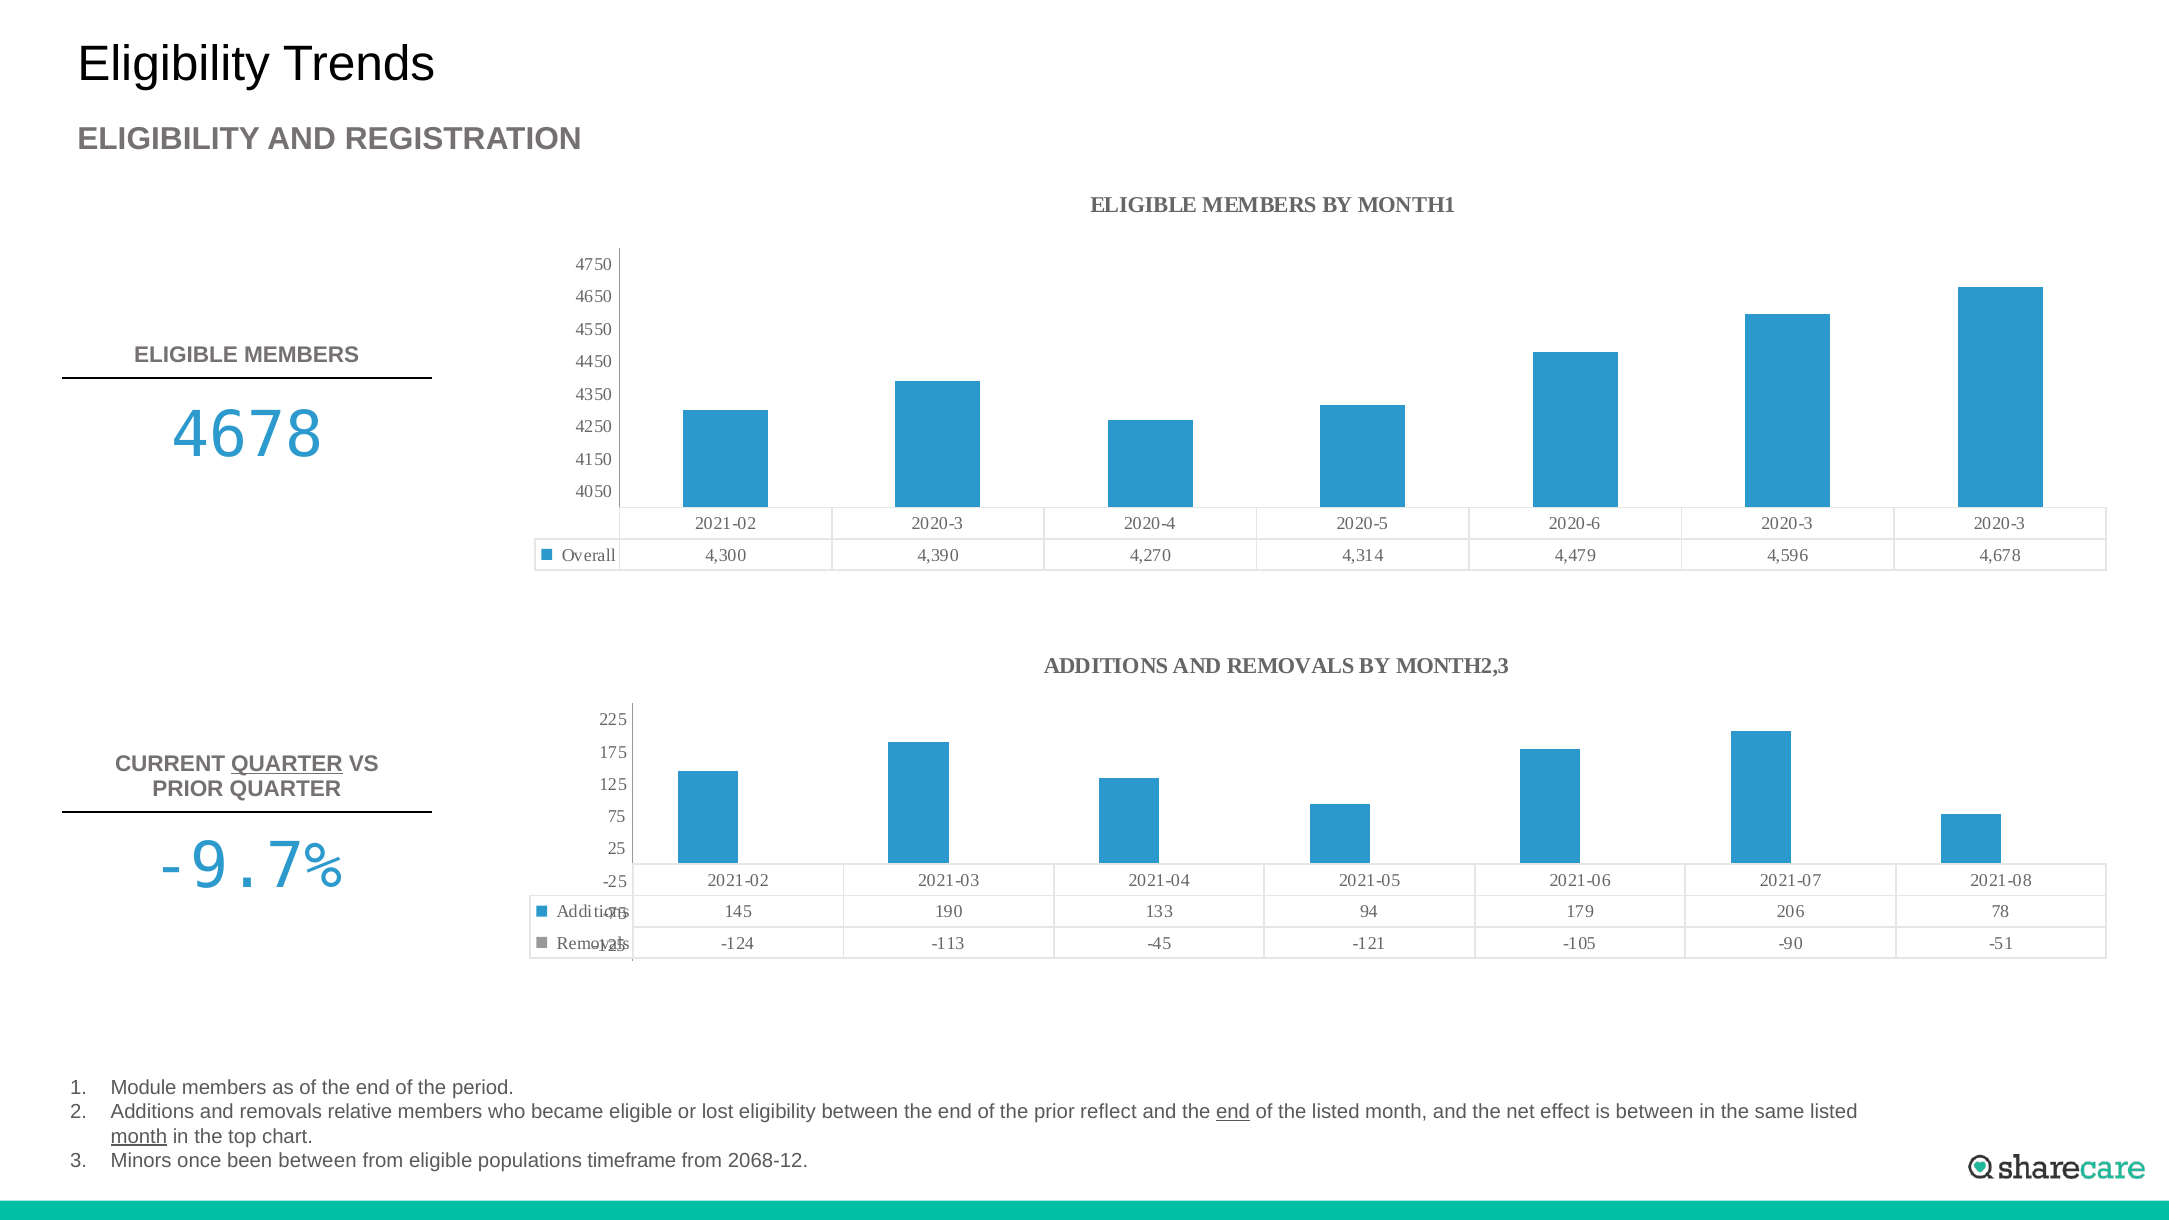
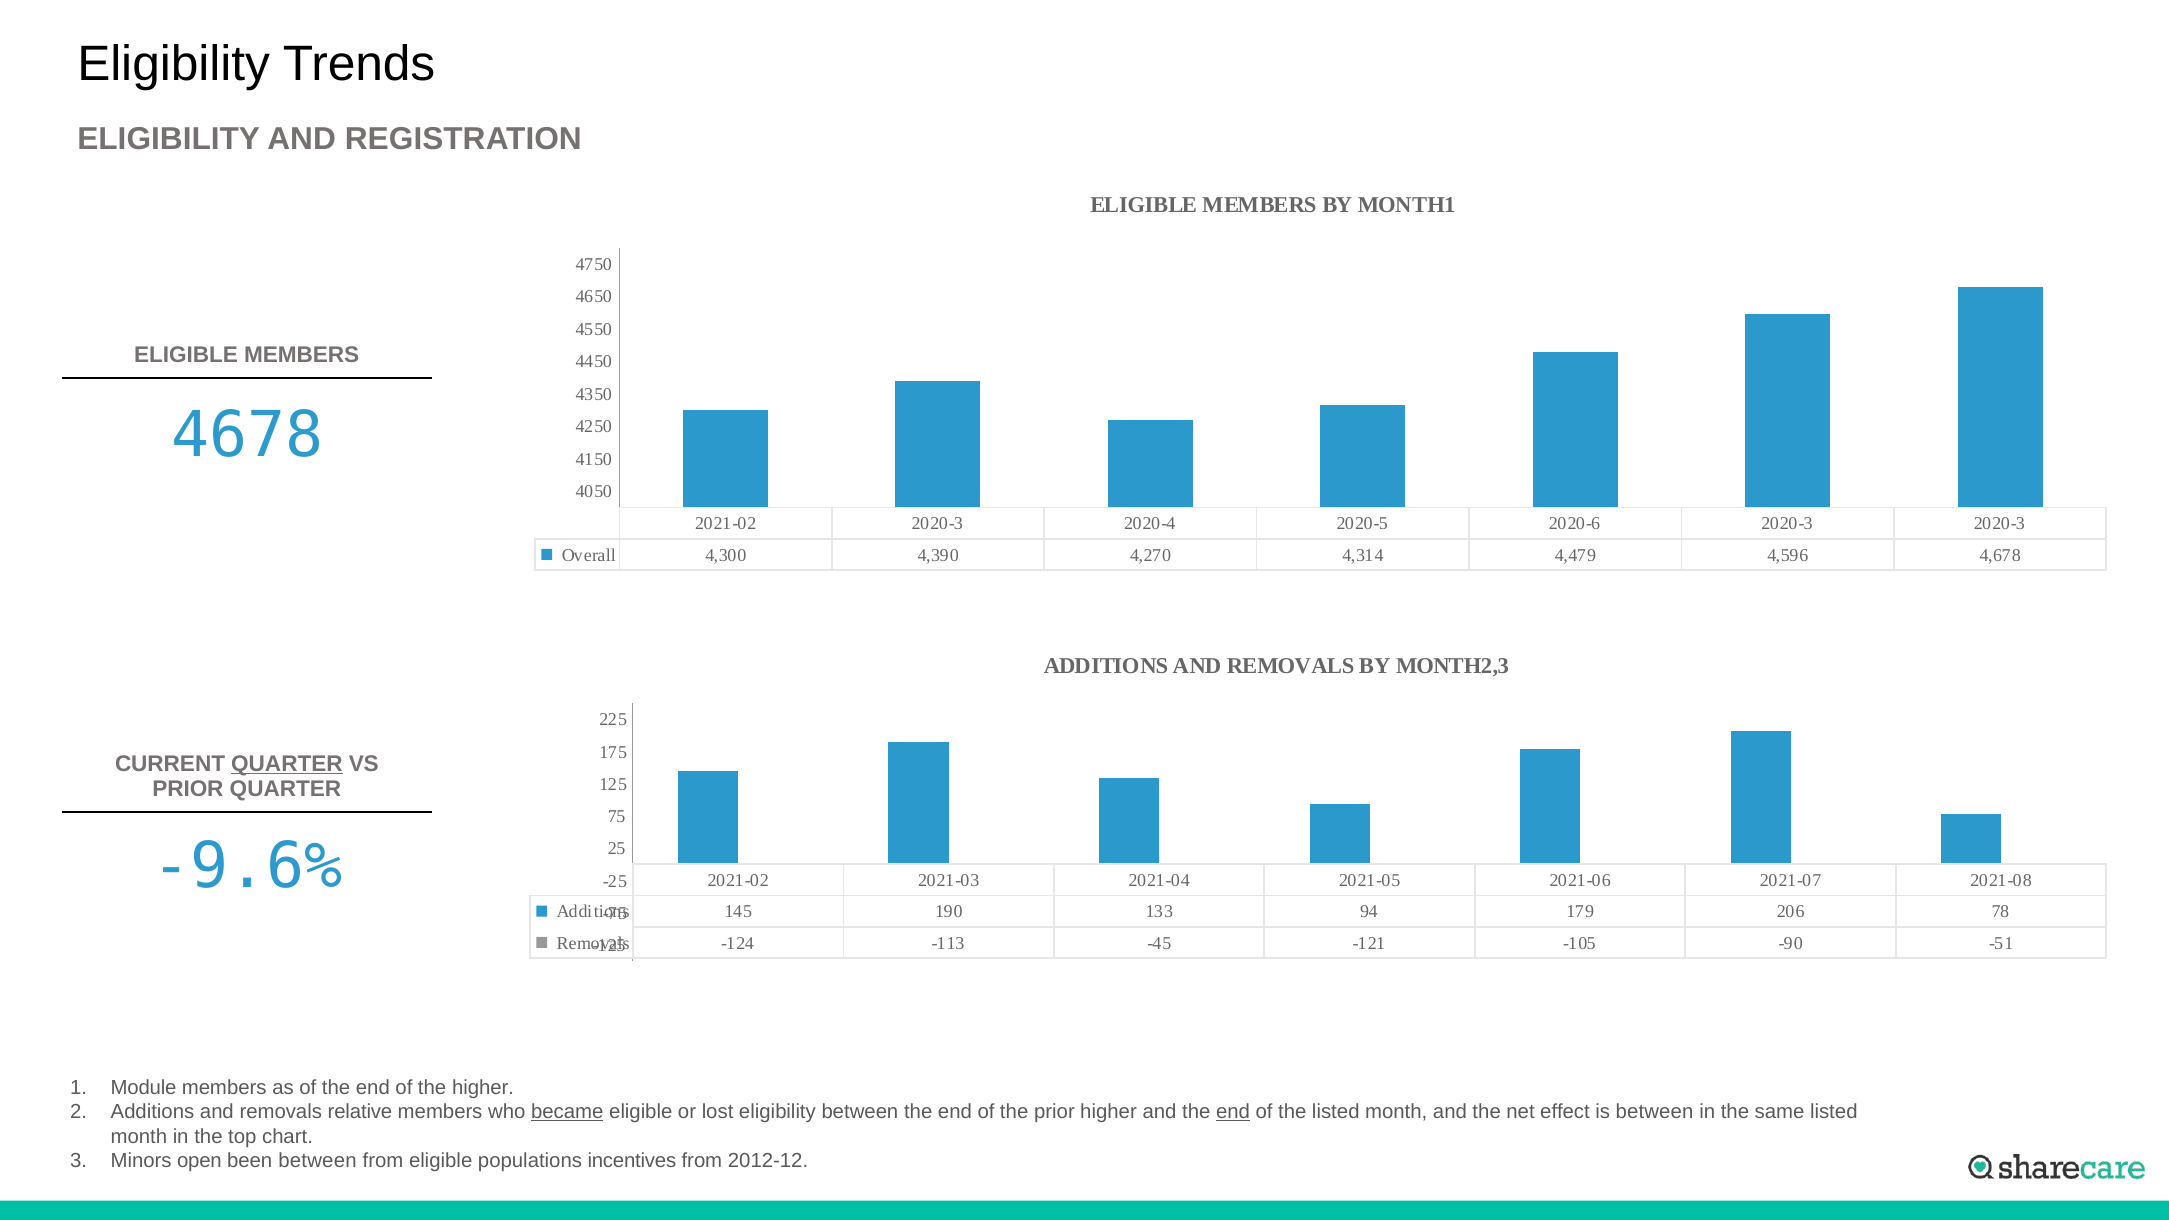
-9.7%: -9.7% -> -9.6%
the period: period -> higher
became underline: none -> present
prior reflect: reflect -> higher
month at (139, 1136) underline: present -> none
once: once -> open
timeframe: timeframe -> incentives
2068-12: 2068-12 -> 2012-12
